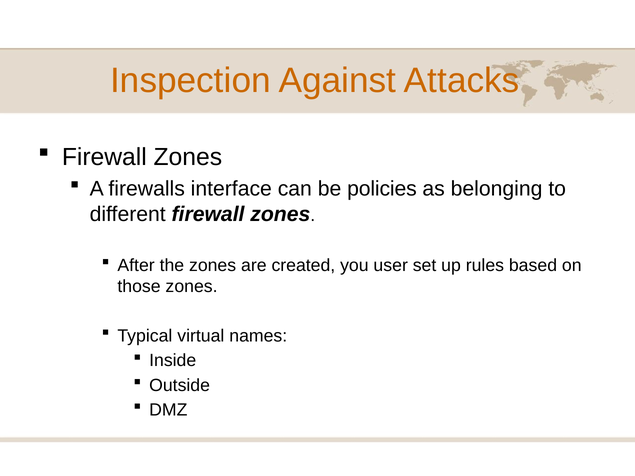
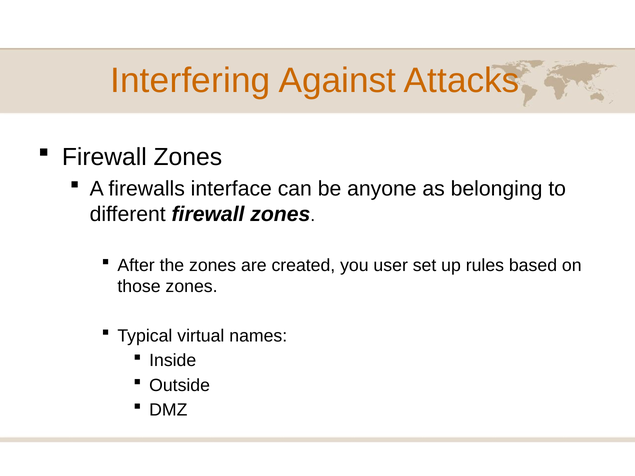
Inspection: Inspection -> Interfering
policies: policies -> anyone
